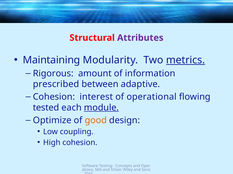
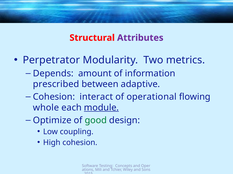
Maintaining: Maintaining -> Perpetrator
metrics underline: present -> none
Rigorous: Rigorous -> Depends
interest: interest -> interact
tested: tested -> whole
good colour: orange -> green
